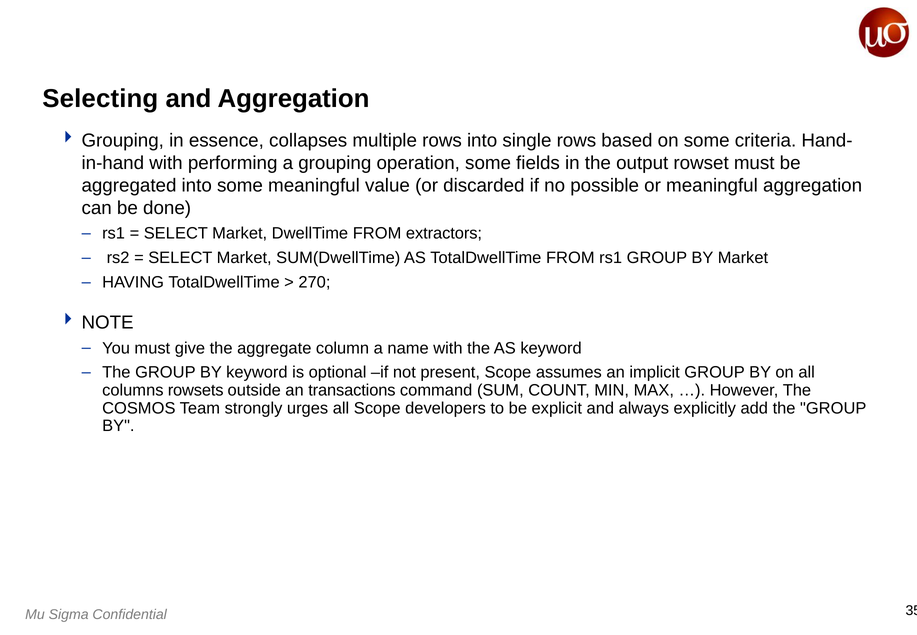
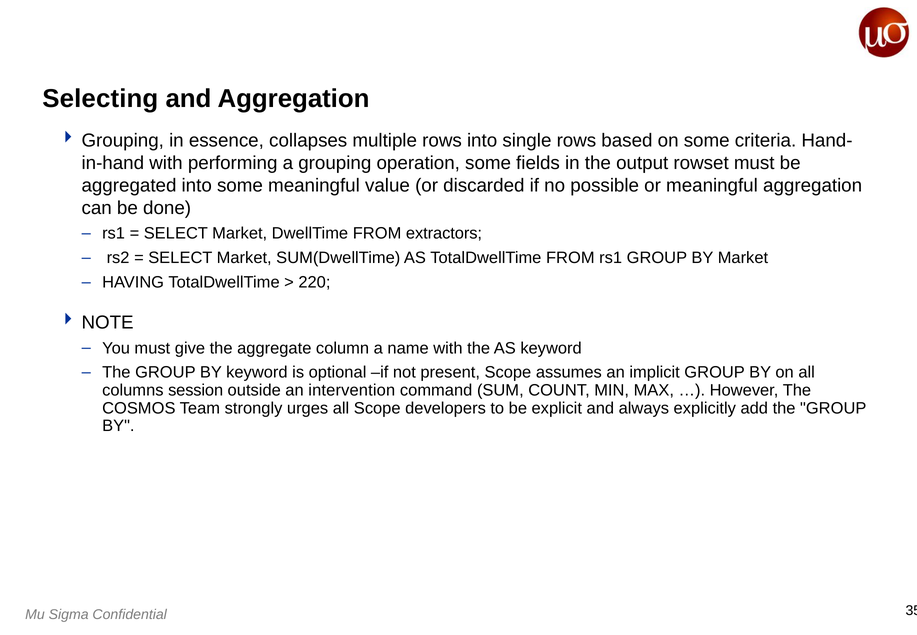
270: 270 -> 220
rowsets: rowsets -> session
transactions: transactions -> intervention
